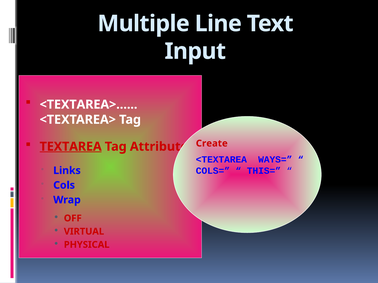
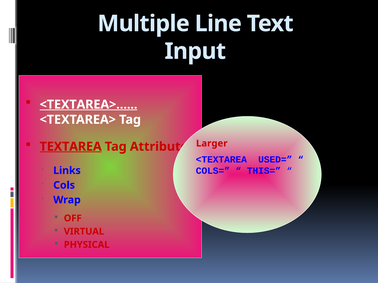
<TEXTAREA>… underline: none -> present
Create: Create -> Larger
WAYS=: WAYS= -> USED=
